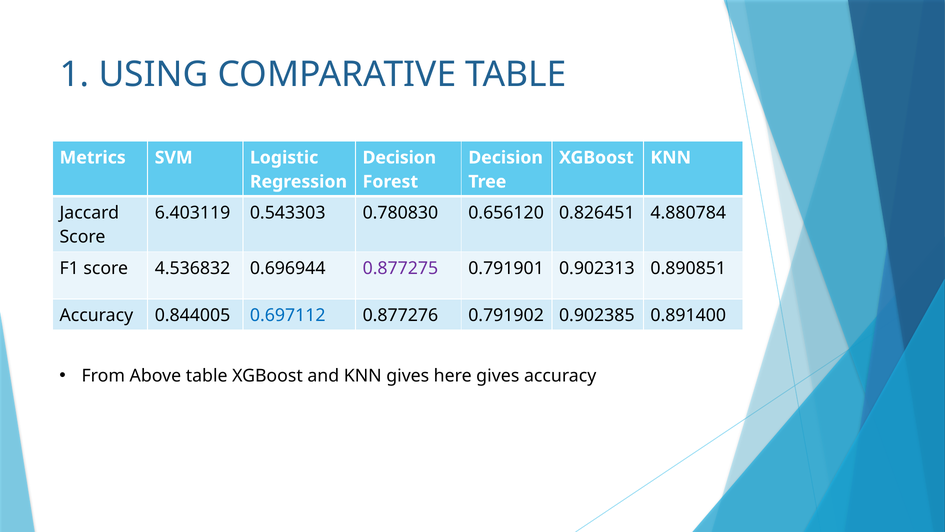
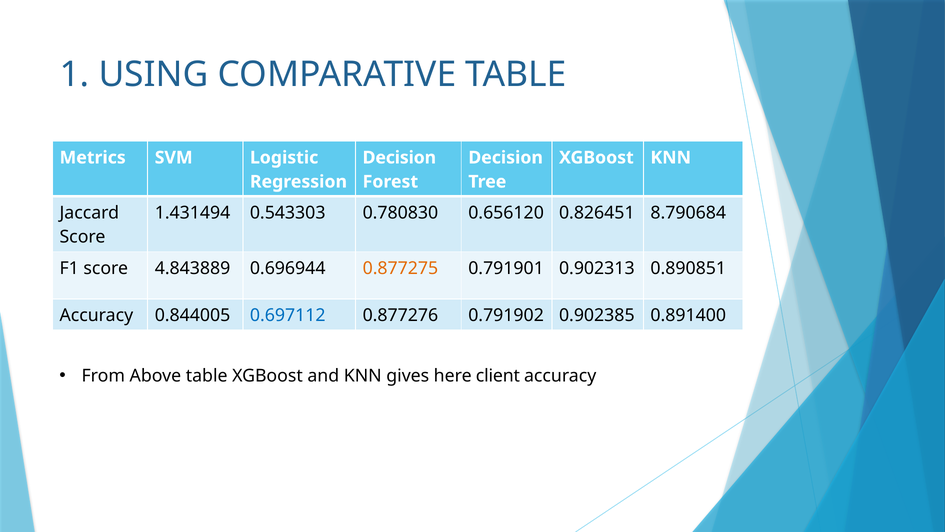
6.403119: 6.403119 -> 1.431494
4.880784: 4.880784 -> 8.790684
4.536832: 4.536832 -> 4.843889
0.877275 colour: purple -> orange
here gives: gives -> client
